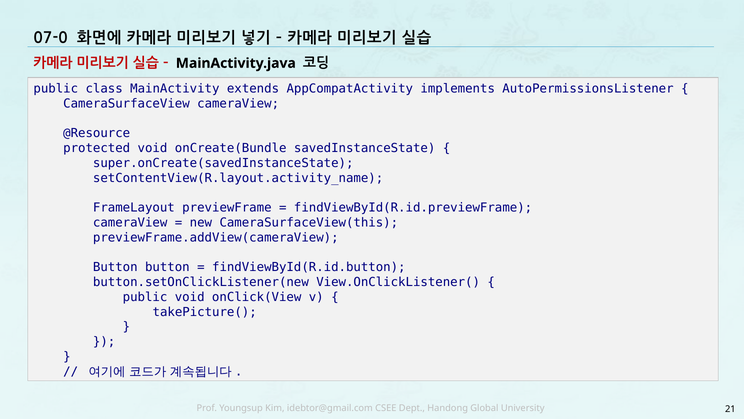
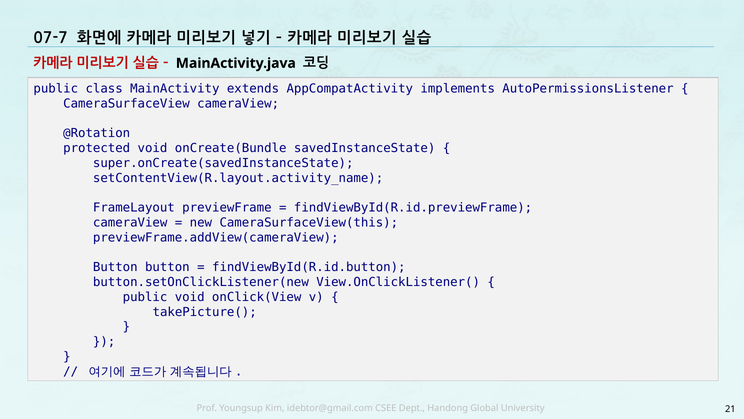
07-0: 07-0 -> 07-7
@Resource: @Resource -> @Rotation
